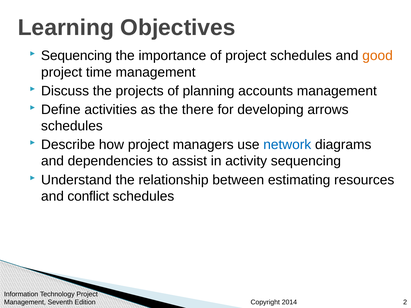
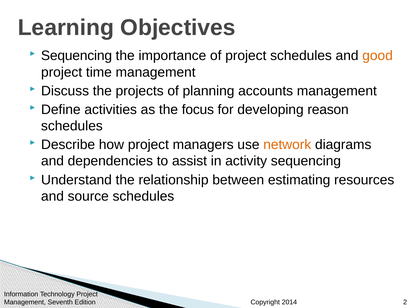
there: there -> focus
arrows: arrows -> reason
network colour: blue -> orange
conflict: conflict -> source
